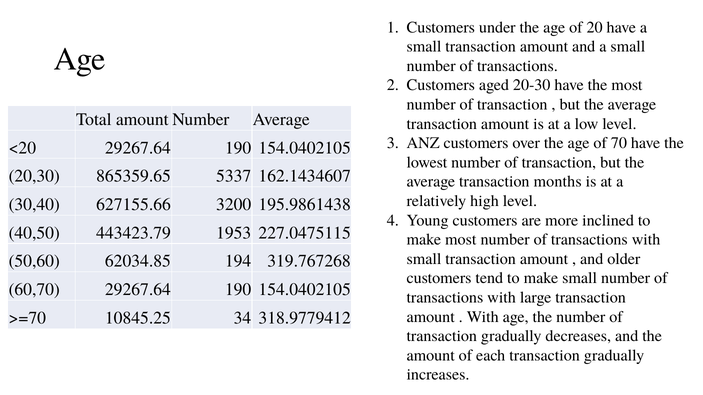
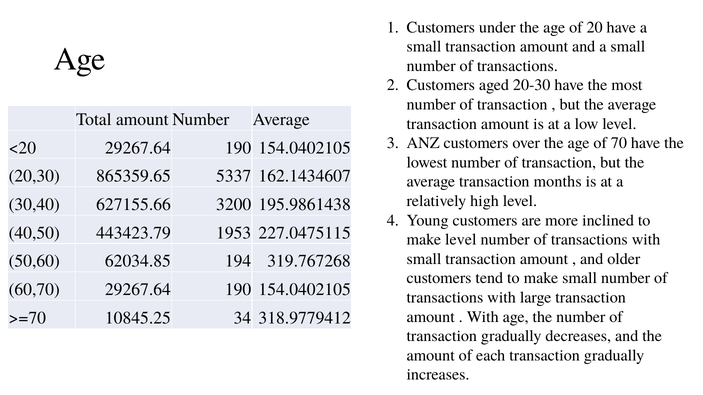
make most: most -> level
